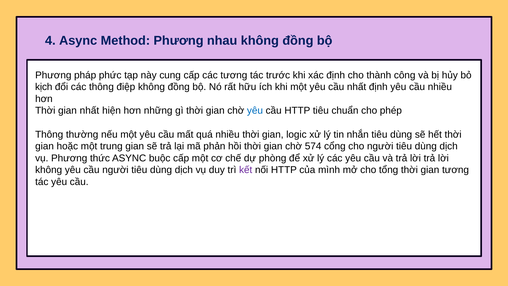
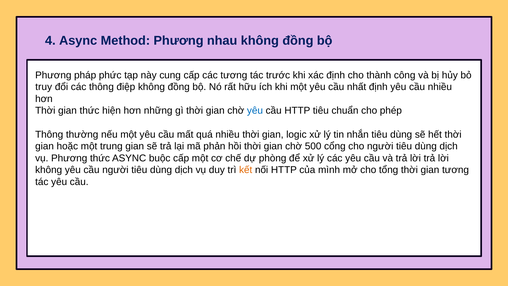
kịch: kịch -> truy
gian nhất: nhất -> thức
574: 574 -> 500
kết colour: purple -> orange
